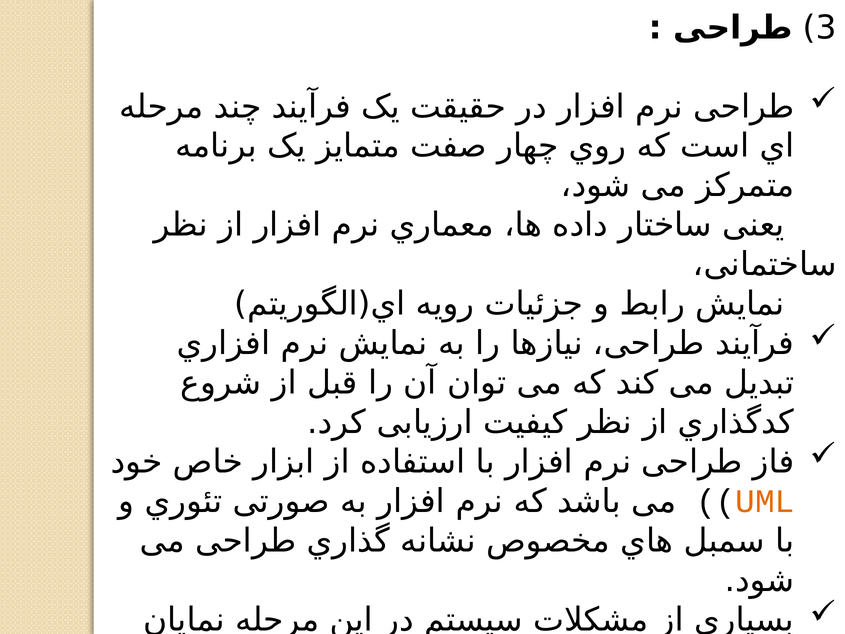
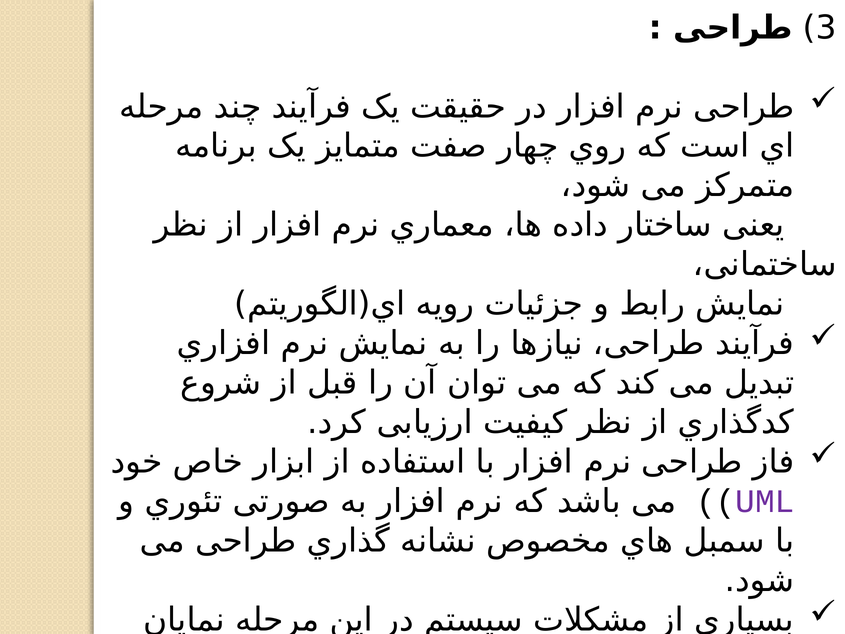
UML colour: orange -> purple
